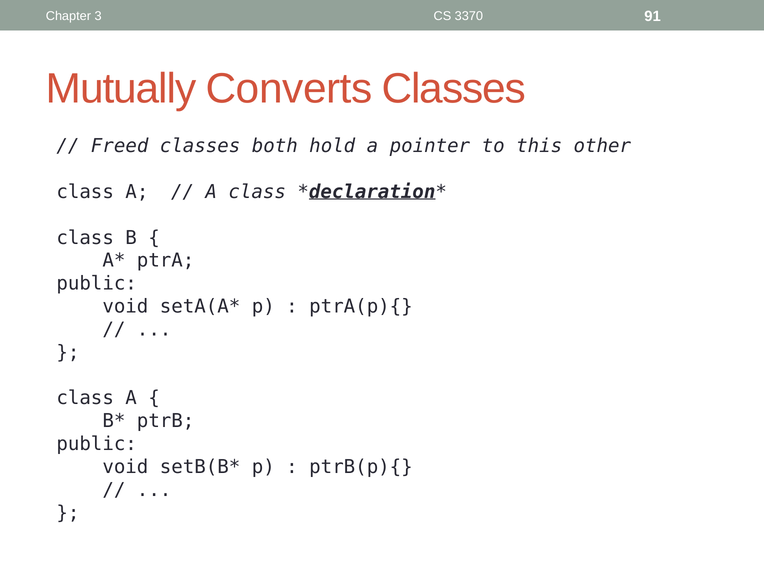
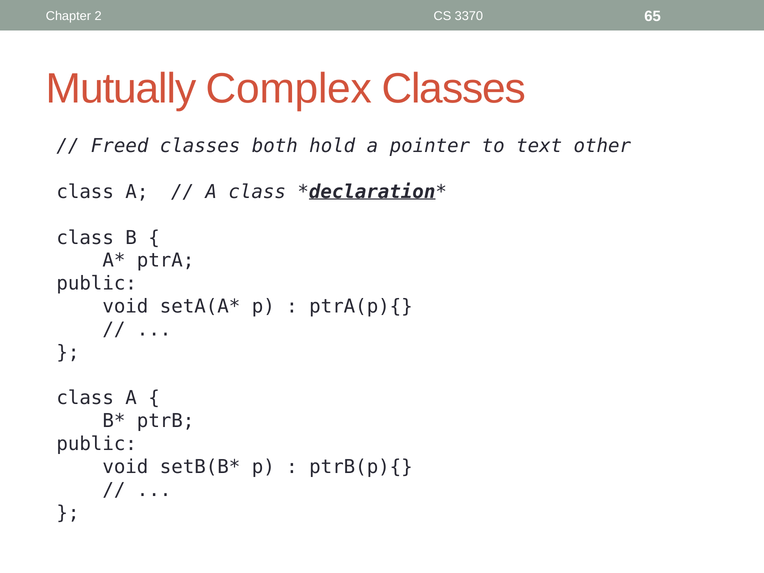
3: 3 -> 2
91: 91 -> 65
Converts: Converts -> Complex
this: this -> text
